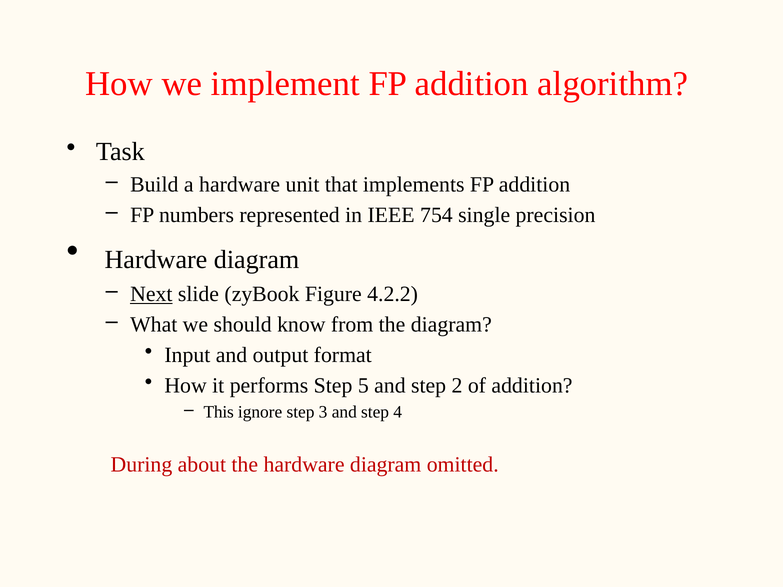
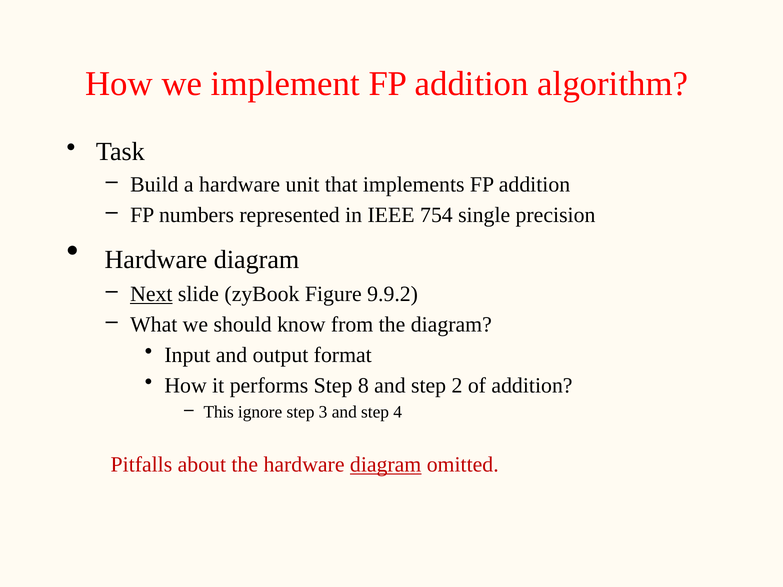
4.2.2: 4.2.2 -> 9.9.2
5: 5 -> 8
During: During -> Pitfalls
diagram at (386, 465) underline: none -> present
